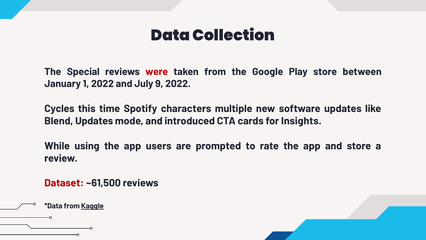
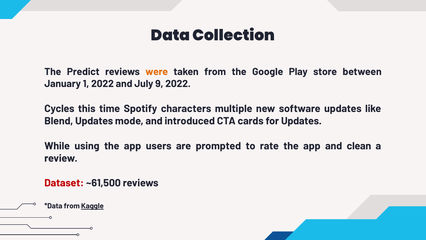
Special: Special -> Predict
were colour: red -> orange
for Insights: Insights -> Updates
and store: store -> clean
